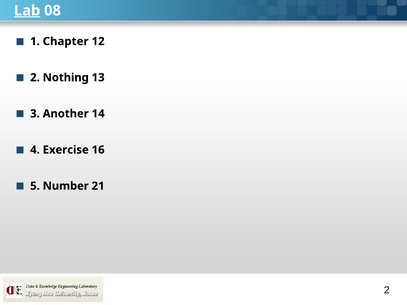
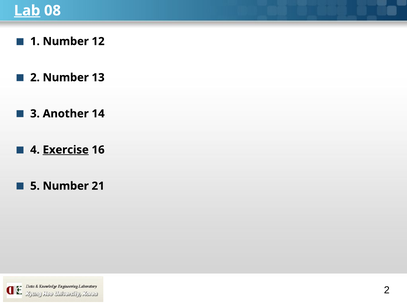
1 Chapter: Chapter -> Number
2 Nothing: Nothing -> Number
Exercise underline: none -> present
